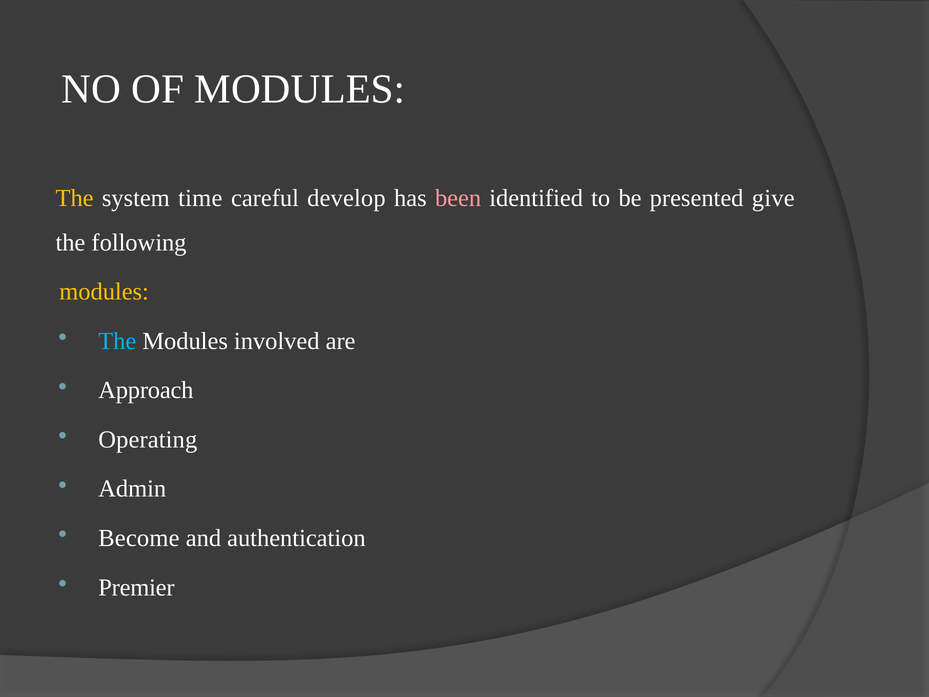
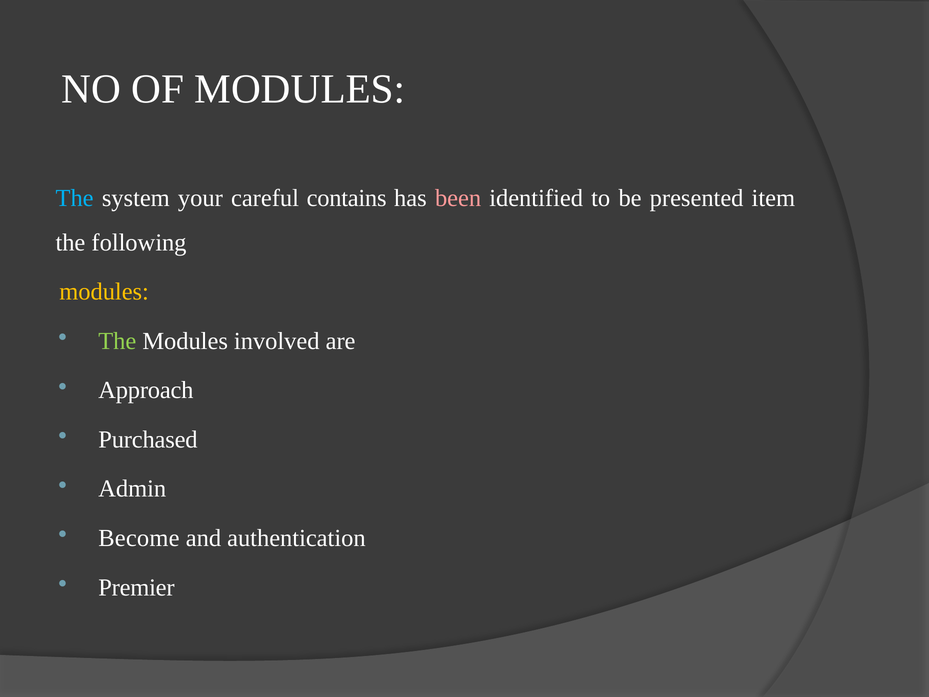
The at (75, 198) colour: yellow -> light blue
time: time -> your
develop: develop -> contains
give: give -> item
The at (117, 341) colour: light blue -> light green
Operating: Operating -> Purchased
